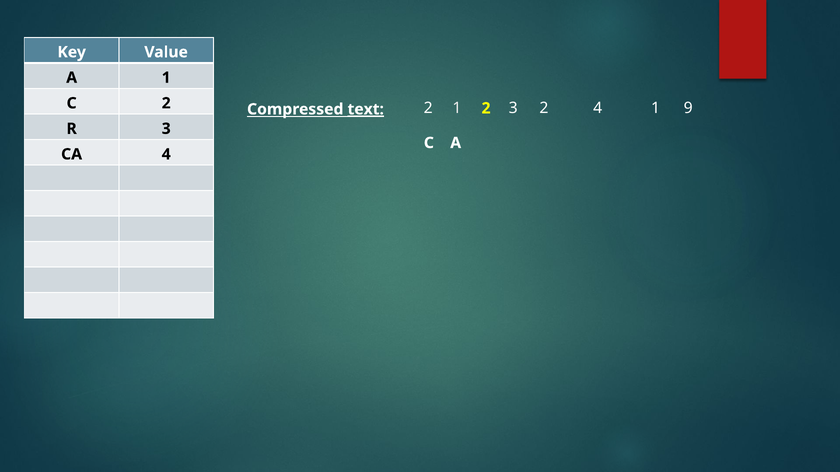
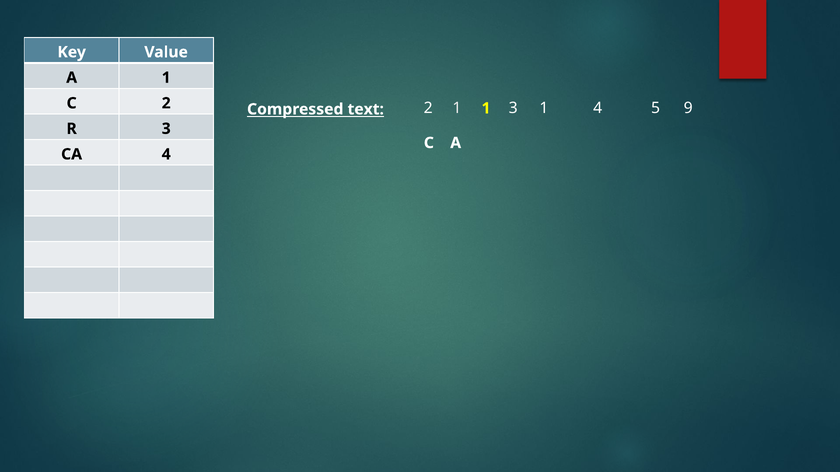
1 2: 2 -> 1
3 2: 2 -> 1
4 1: 1 -> 5
text underline: present -> none
